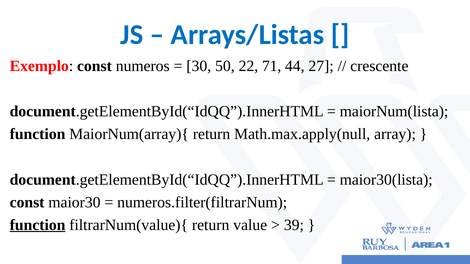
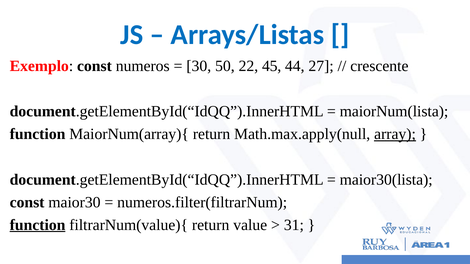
71: 71 -> 45
array underline: none -> present
39: 39 -> 31
